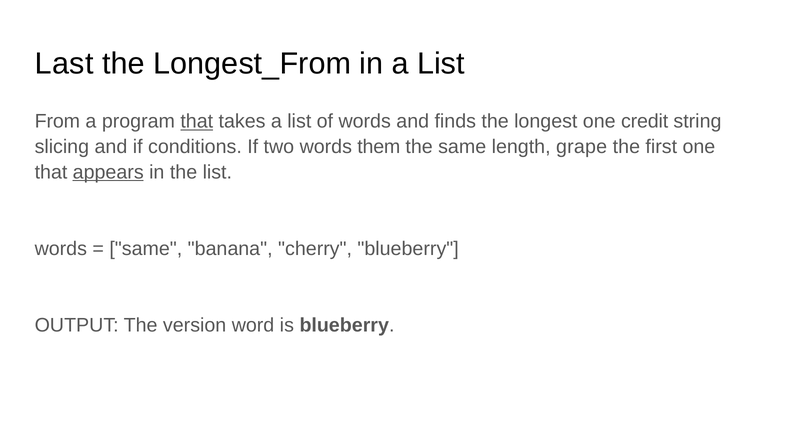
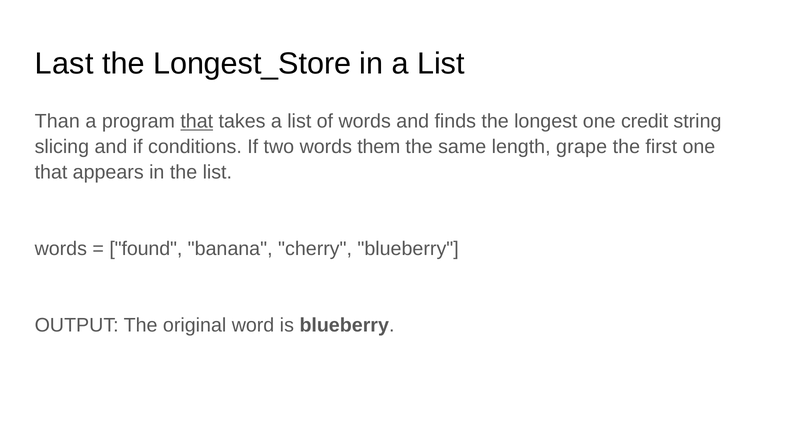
Longest_From: Longest_From -> Longest_Store
From: From -> Than
appears underline: present -> none
same at (146, 249): same -> found
version: version -> original
